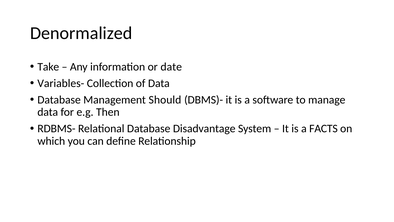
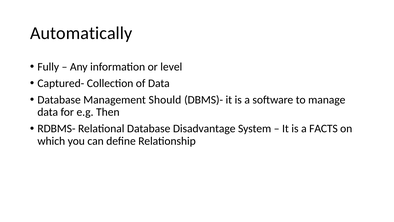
Denormalized: Denormalized -> Automatically
Take: Take -> Fully
date: date -> level
Variables-: Variables- -> Captured-
